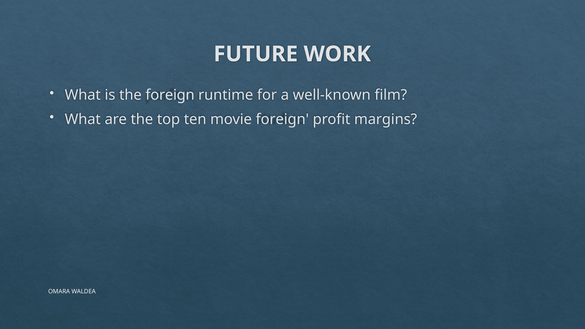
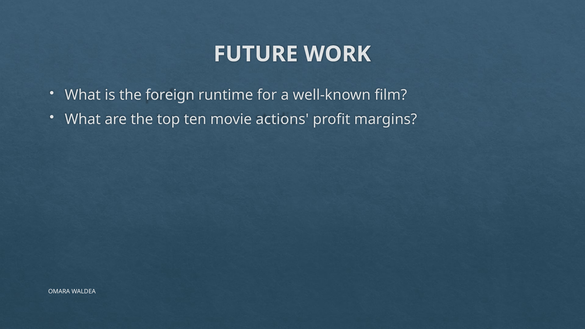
movie foreign: foreign -> actions
